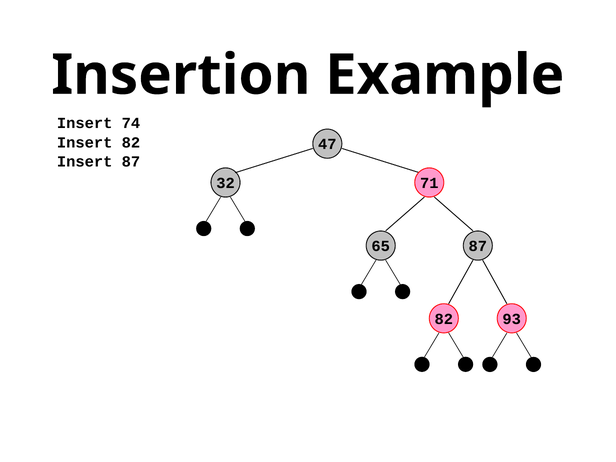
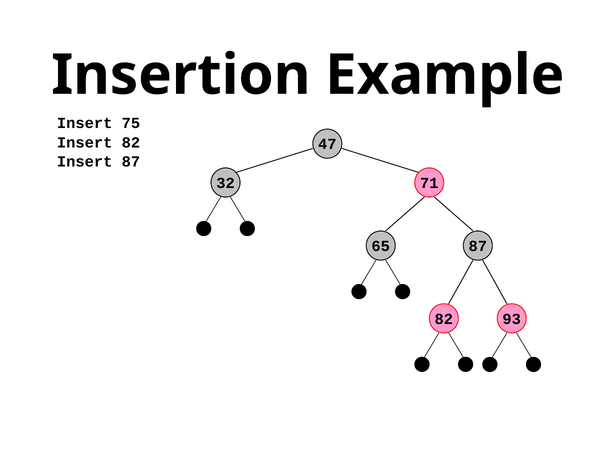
74: 74 -> 75
